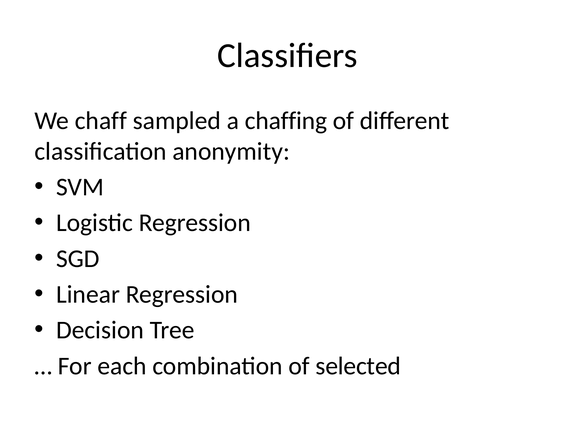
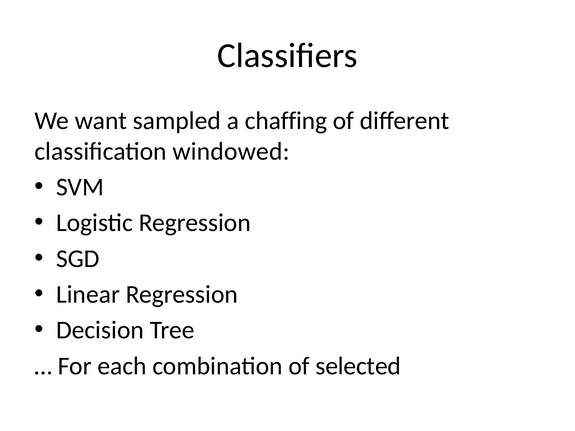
chaff: chaff -> want
anonymity: anonymity -> windowed
